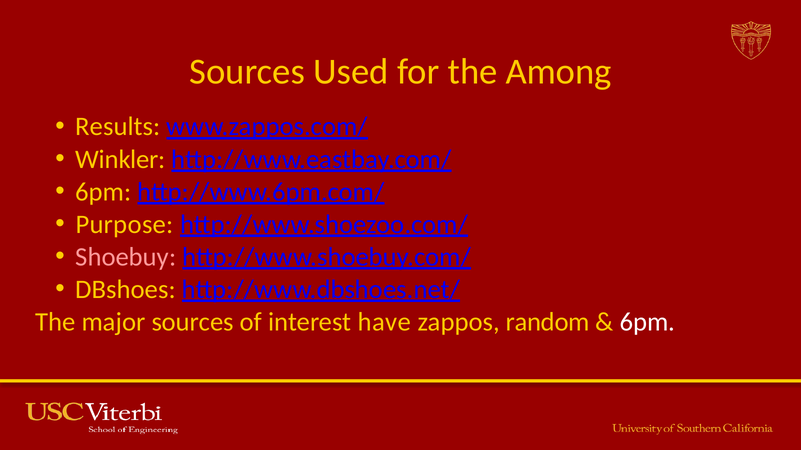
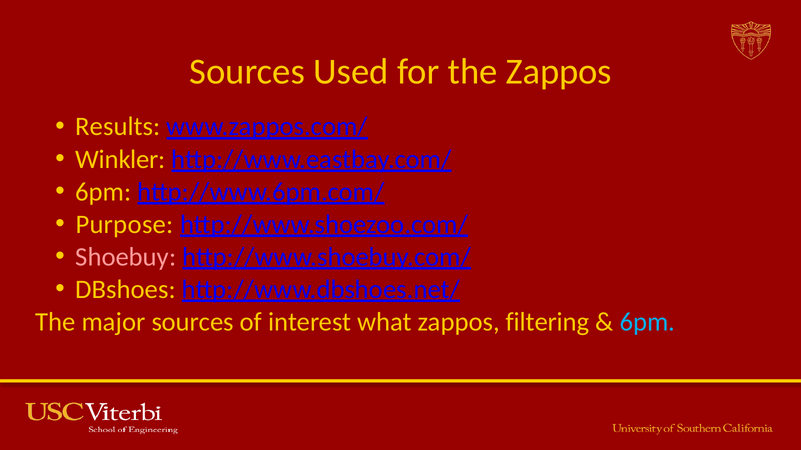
the Among: Among -> Zappos
have: have -> what
random: random -> filtering
6pm at (647, 322) colour: white -> light blue
